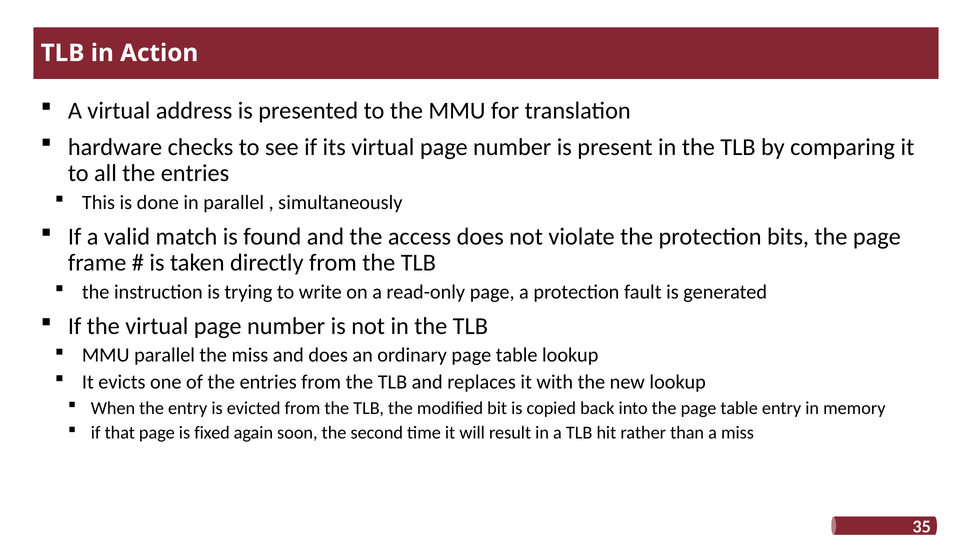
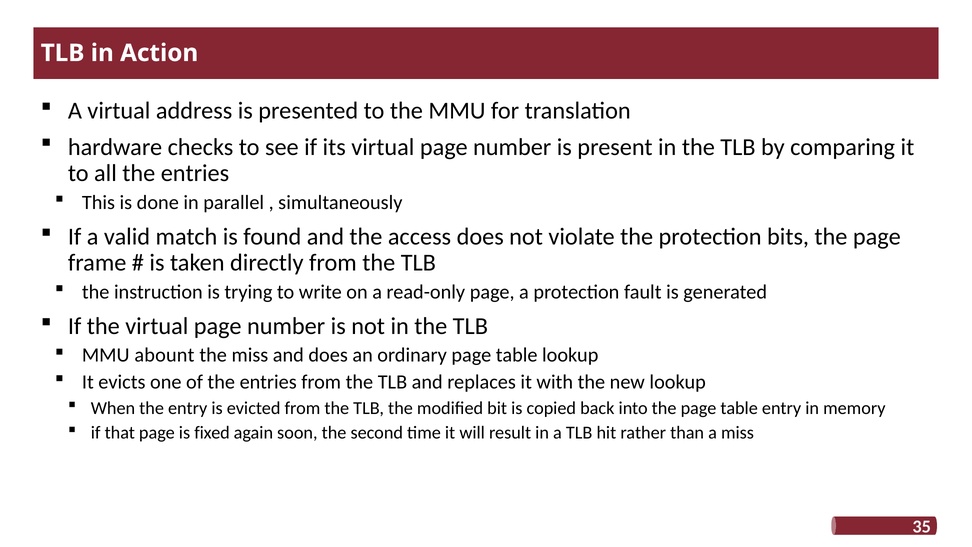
MMU parallel: parallel -> abount
